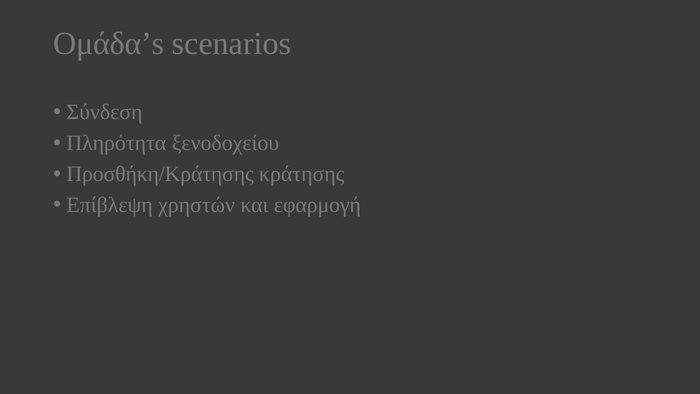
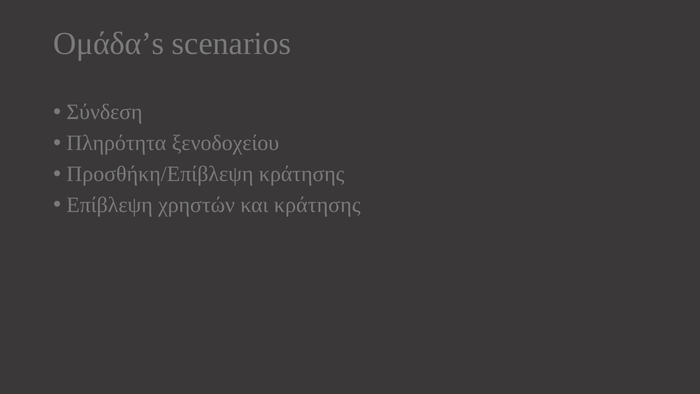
Προσθήκη/Κράτησης: Προσθήκη/Κράτησης -> Προσθήκη/Επίβλεψη
και εφαρμογή: εφαρμογή -> κράτησης
